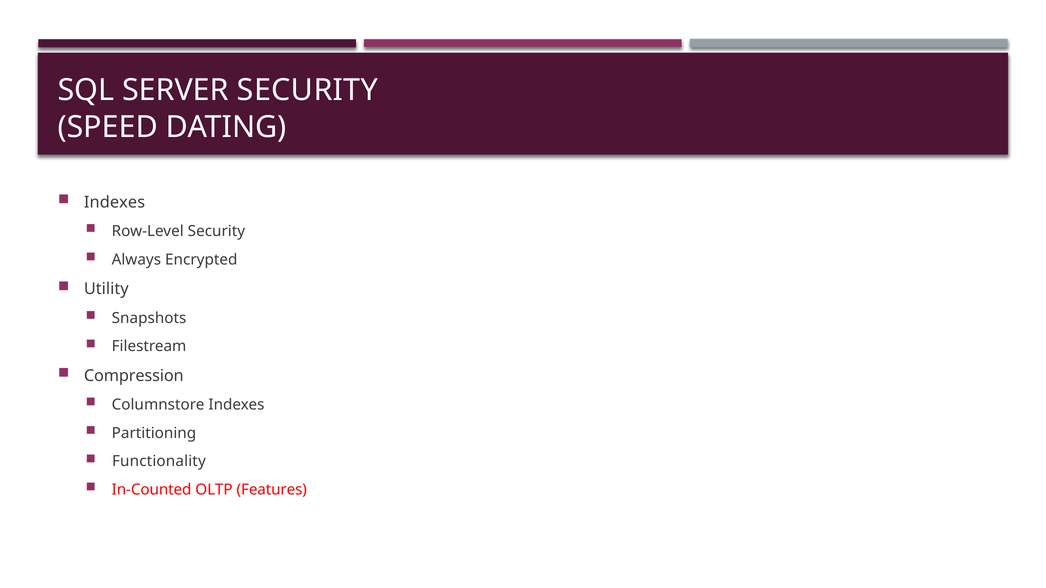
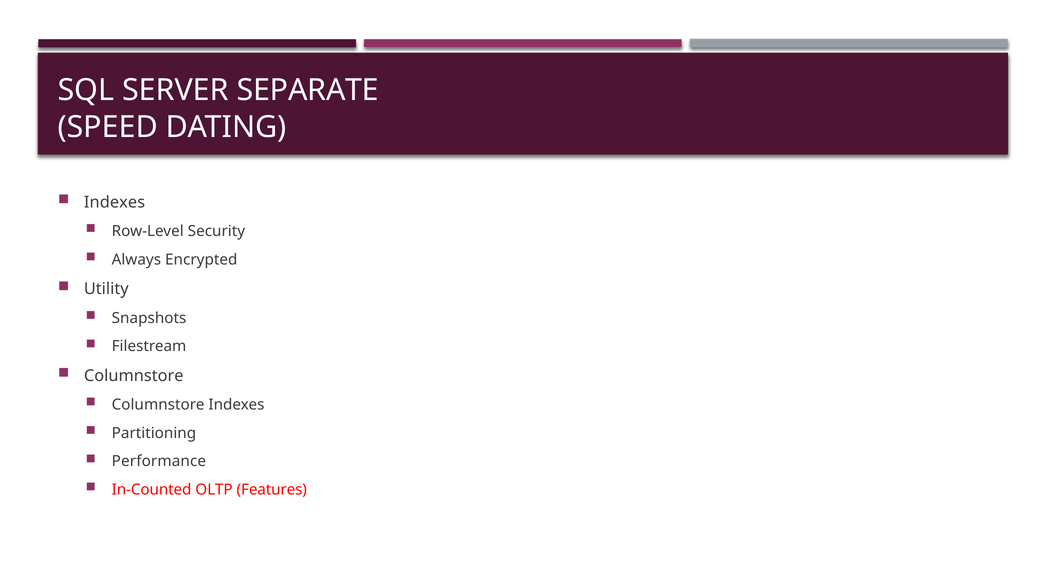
SERVER SECURITY: SECURITY -> SEPARATE
Compression at (134, 376): Compression -> Columnstore
Functionality: Functionality -> Performance
